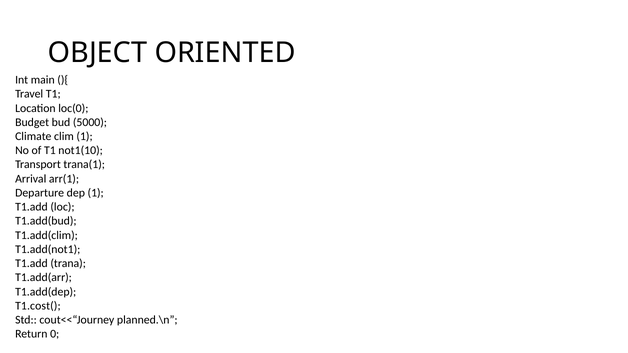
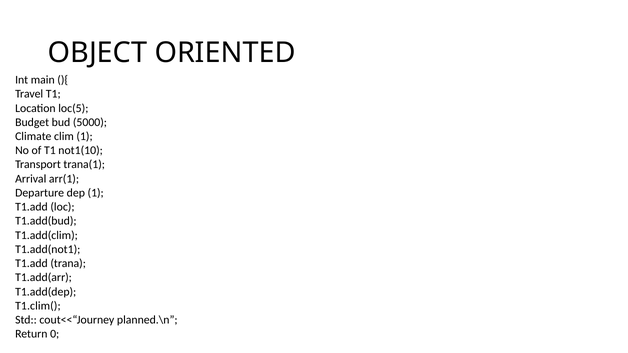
loc(0: loc(0 -> loc(5
T1.cost(: T1.cost( -> T1.clim(
